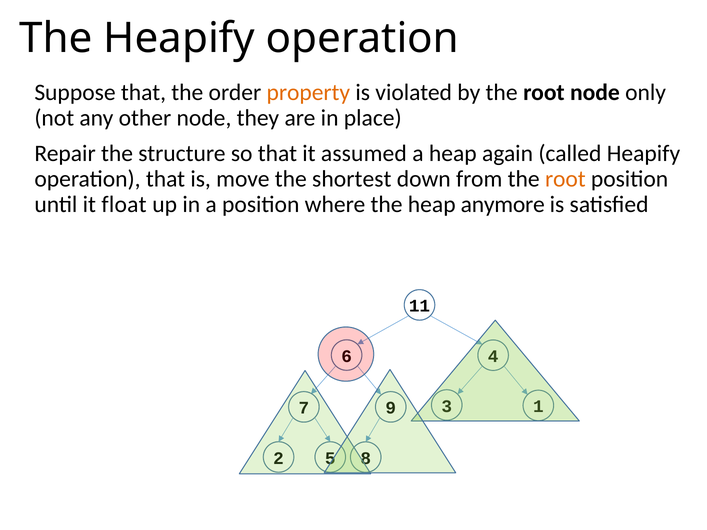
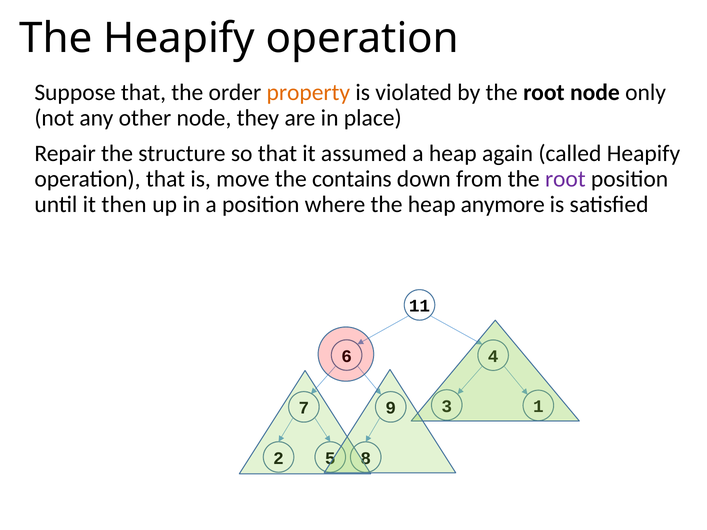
shortest: shortest -> contains
root at (565, 179) colour: orange -> purple
float: float -> then
